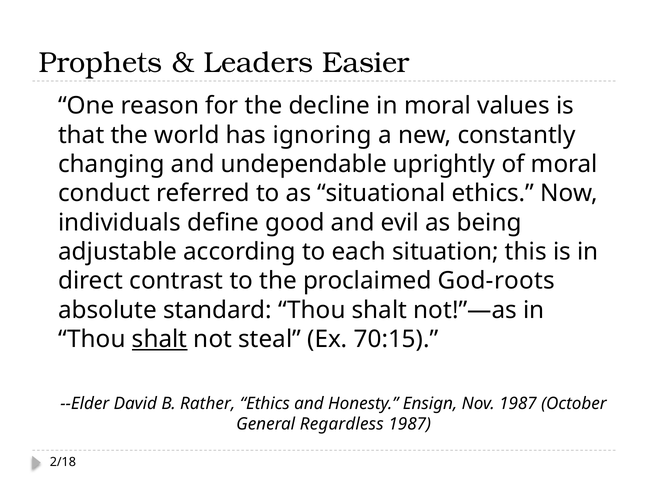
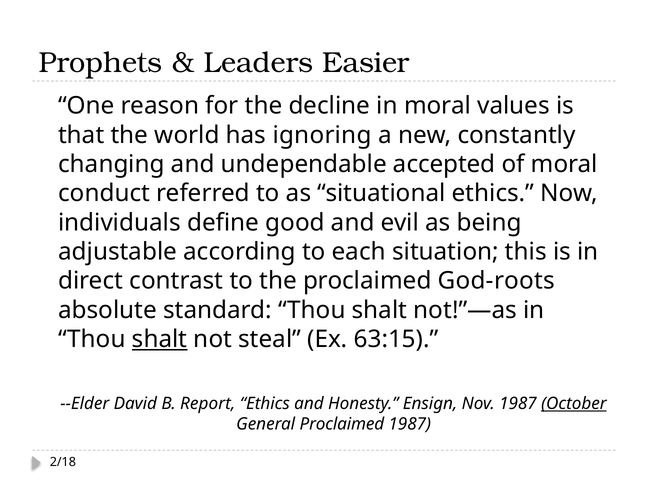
uprightly: uprightly -> accepted
70:15: 70:15 -> 63:15
Rather: Rather -> Report
October underline: none -> present
General Regardless: Regardless -> Proclaimed
